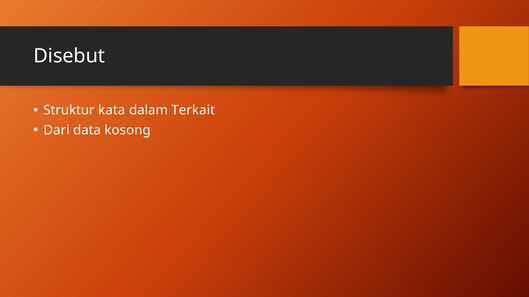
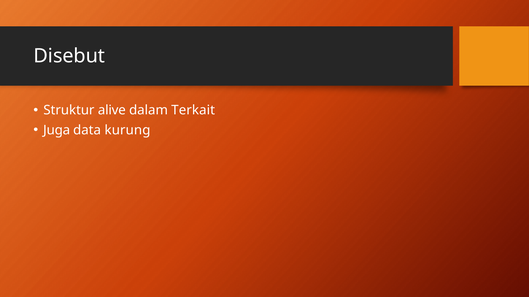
kata: kata -> alive
Dari: Dari -> Juga
kosong: kosong -> kurung
